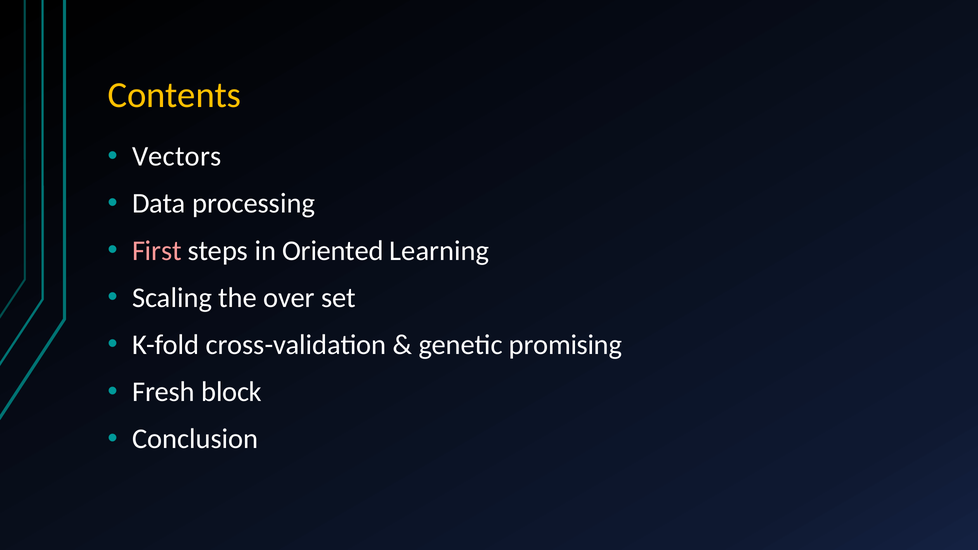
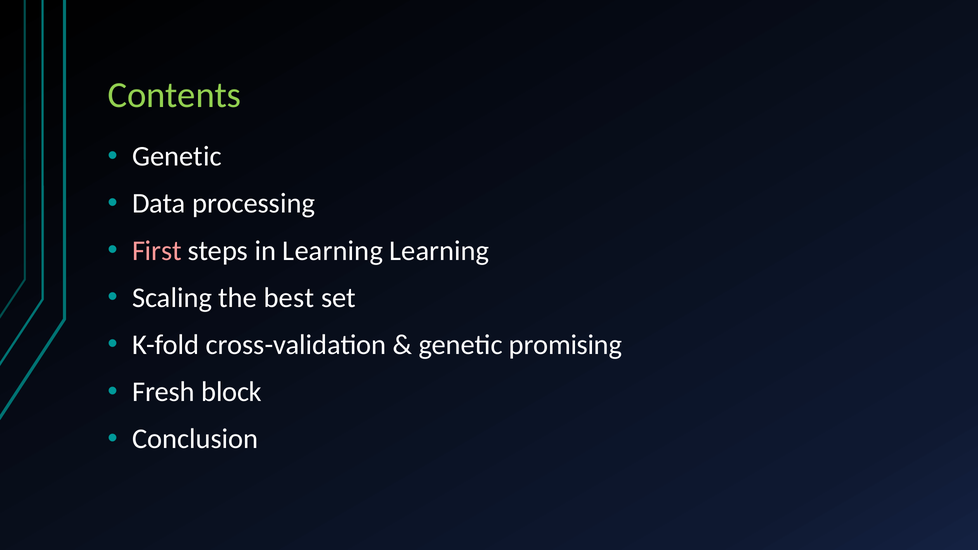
Contents colour: yellow -> light green
Vectors at (177, 157): Vectors -> Genetic
in Oriented: Oriented -> Learning
over: over -> best
